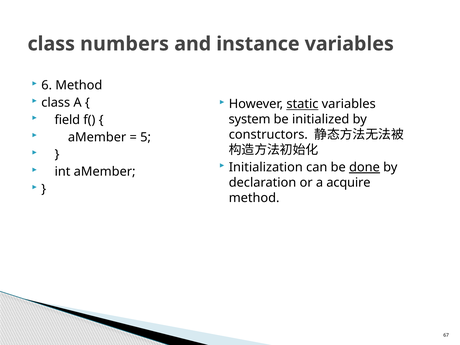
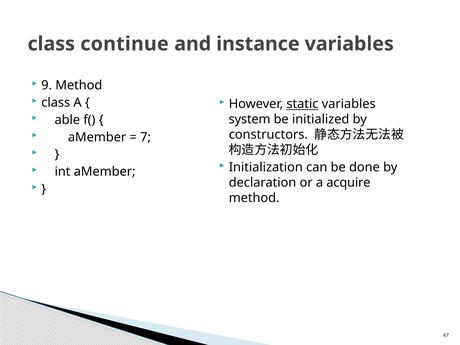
numbers: numbers -> continue
6: 6 -> 9
field: field -> able
5: 5 -> 7
done underline: present -> none
